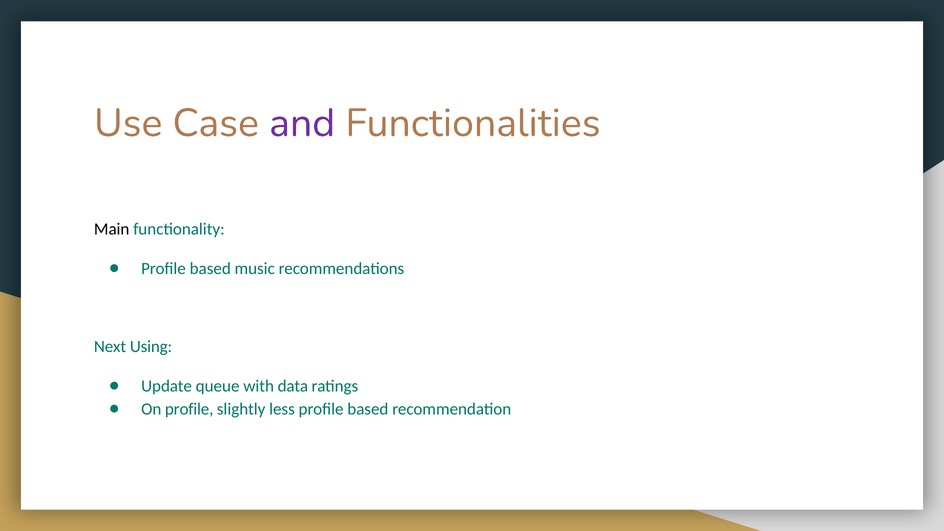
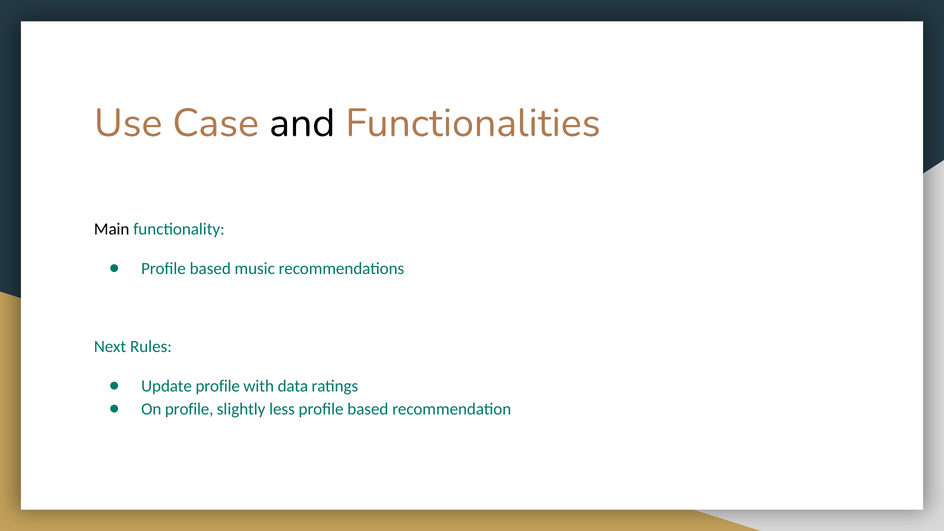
and colour: purple -> black
Using: Using -> Rules
Update queue: queue -> profile
